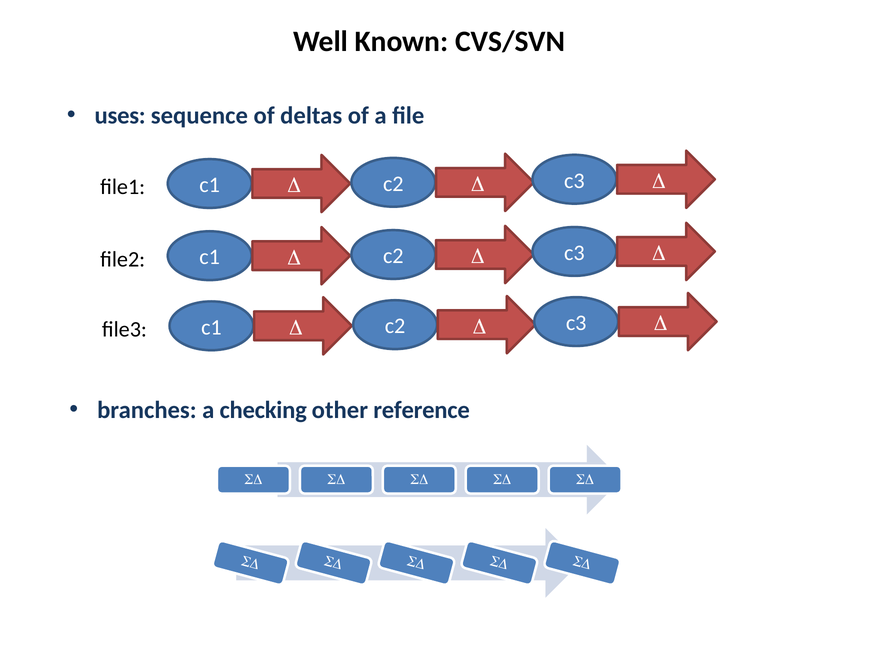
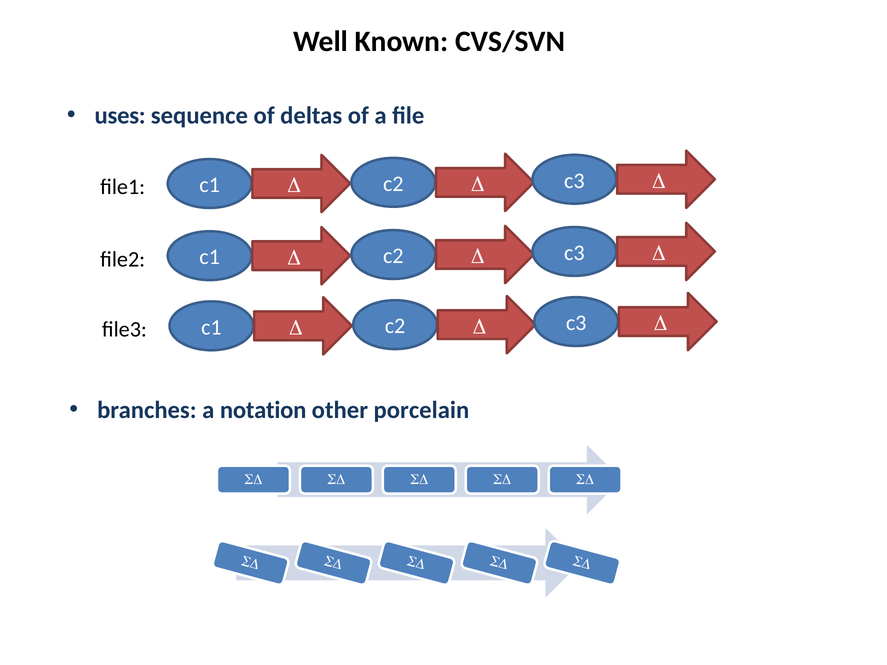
checking: checking -> notation
reference: reference -> porcelain
